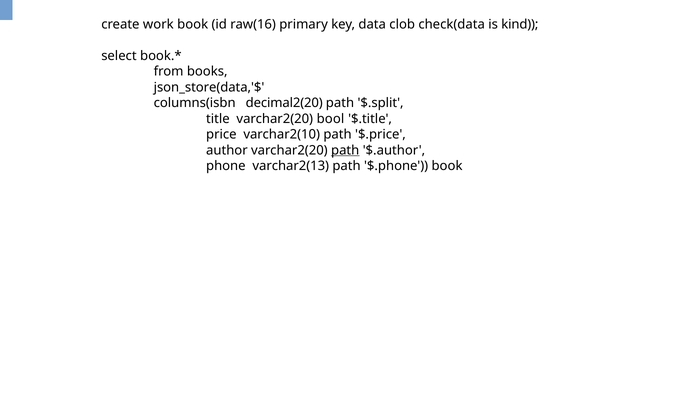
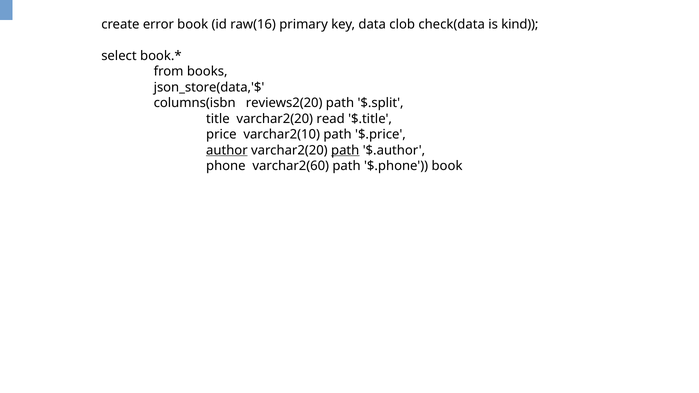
work: work -> error
decimal2(20: decimal2(20 -> reviews2(20
bool: bool -> read
author underline: none -> present
varchar2(13: varchar2(13 -> varchar2(60
